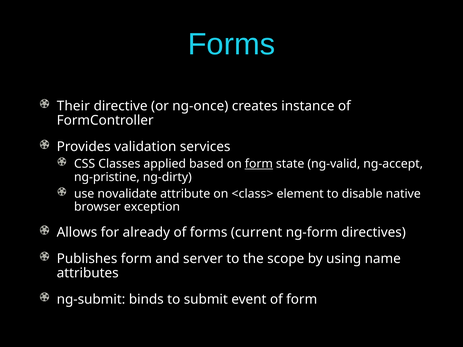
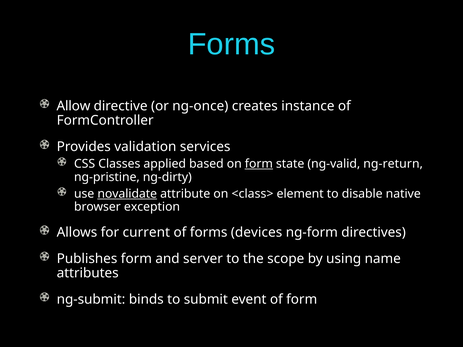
Their: Their -> Allow
ng-accept: ng-accept -> ng-return
novalidate underline: none -> present
already: already -> current
current: current -> devices
